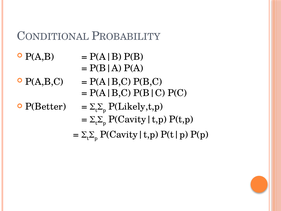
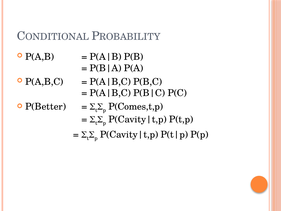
P(Likely,t,p: P(Likely,t,p -> P(Comes,t,p
